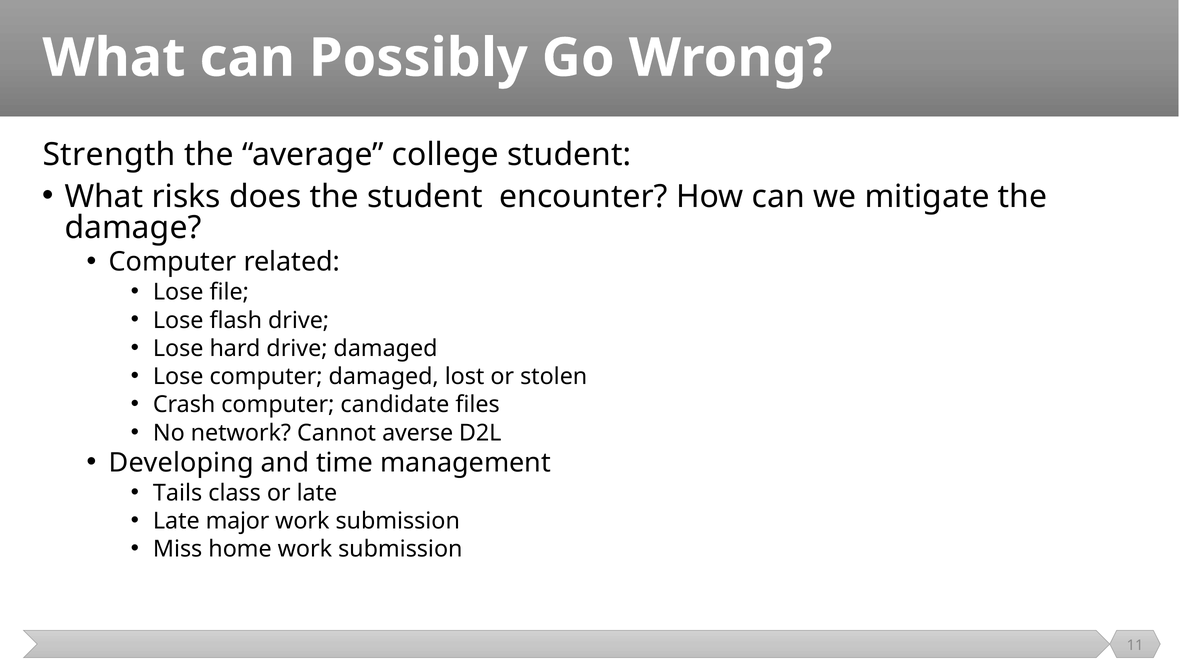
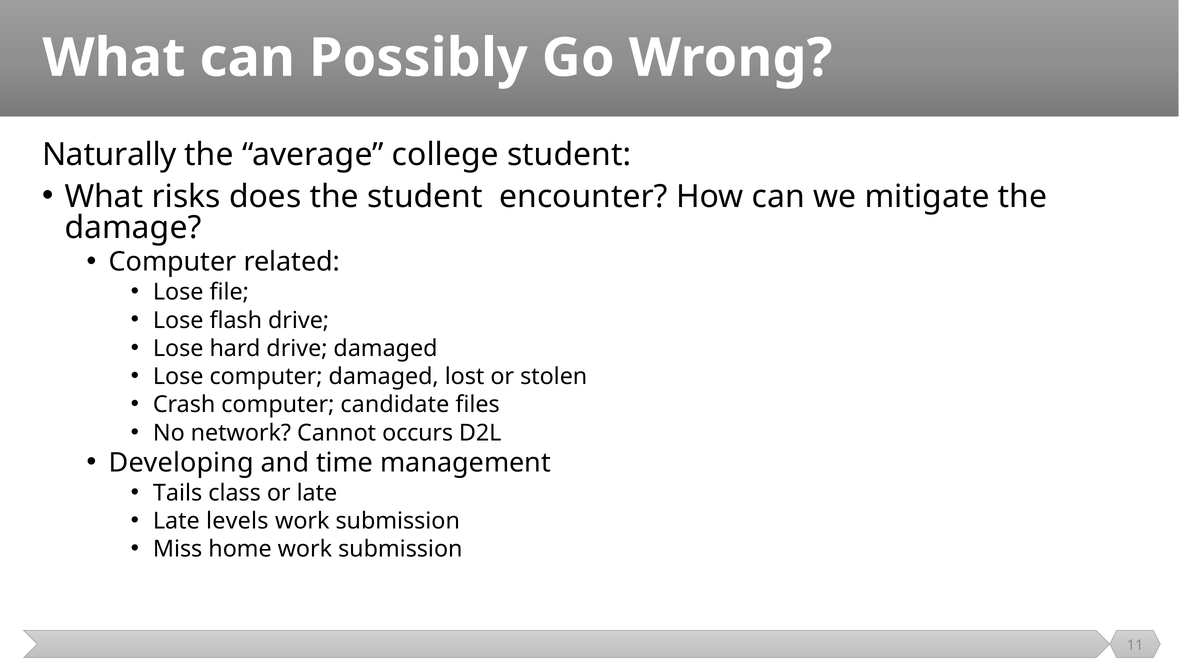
Strength: Strength -> Naturally
averse: averse -> occurs
major: major -> levels
